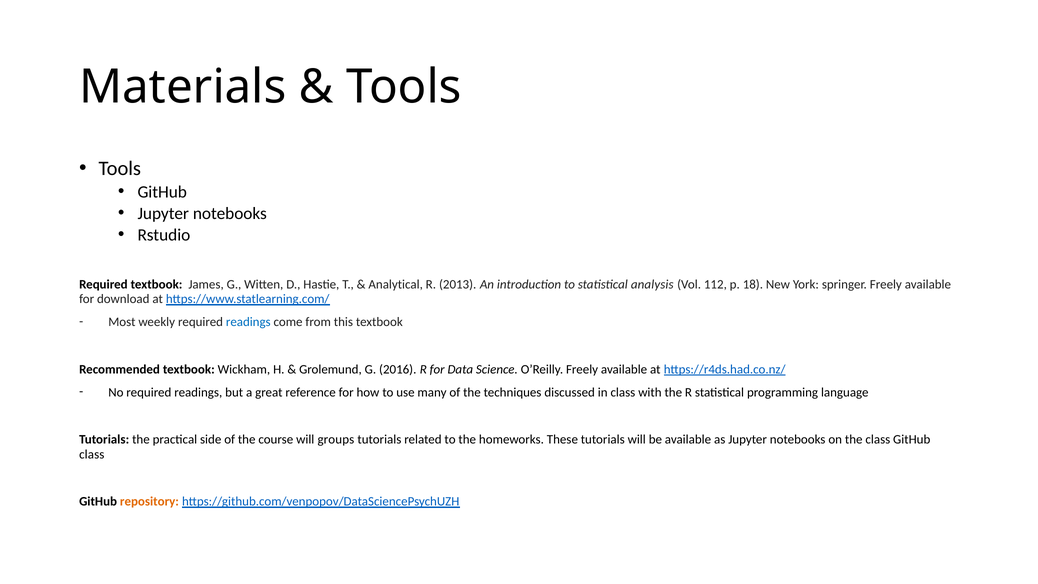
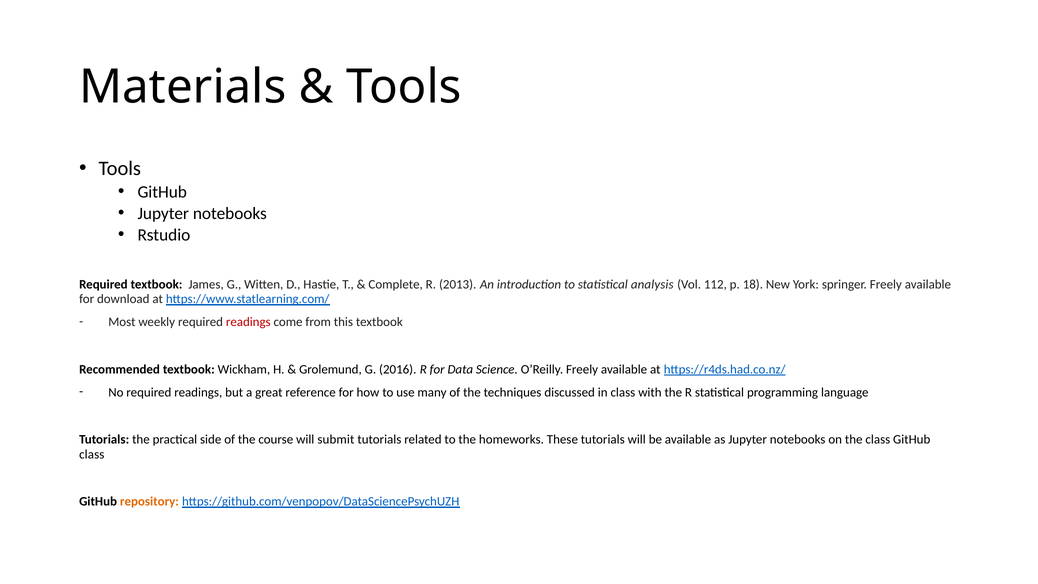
Analytical: Analytical -> Complete
readings at (248, 322) colour: blue -> red
groups: groups -> submit
